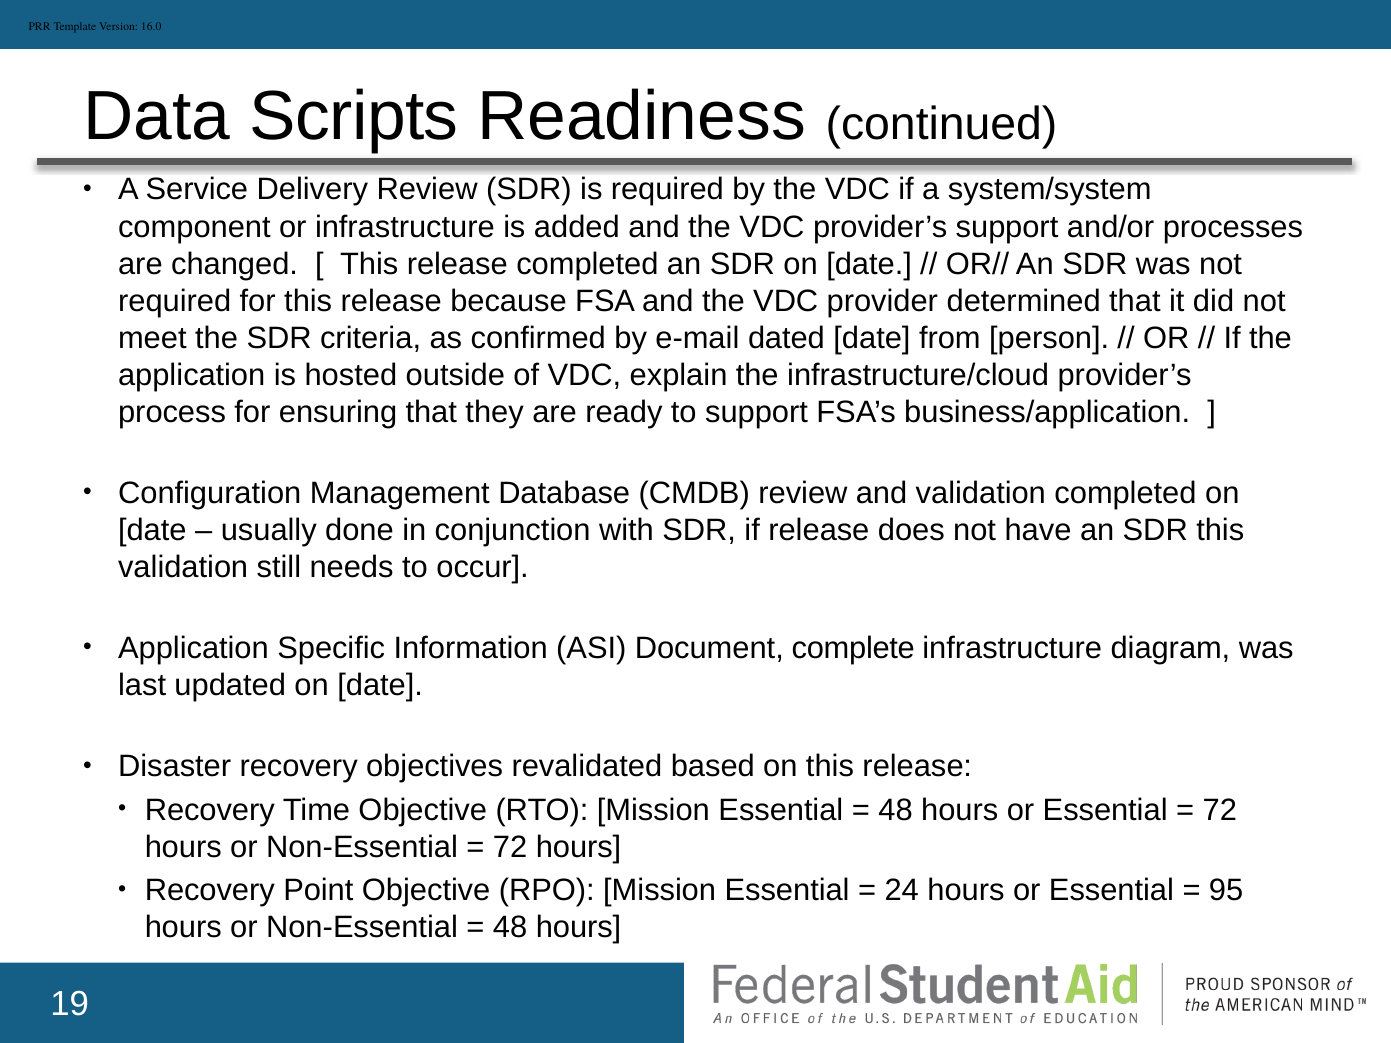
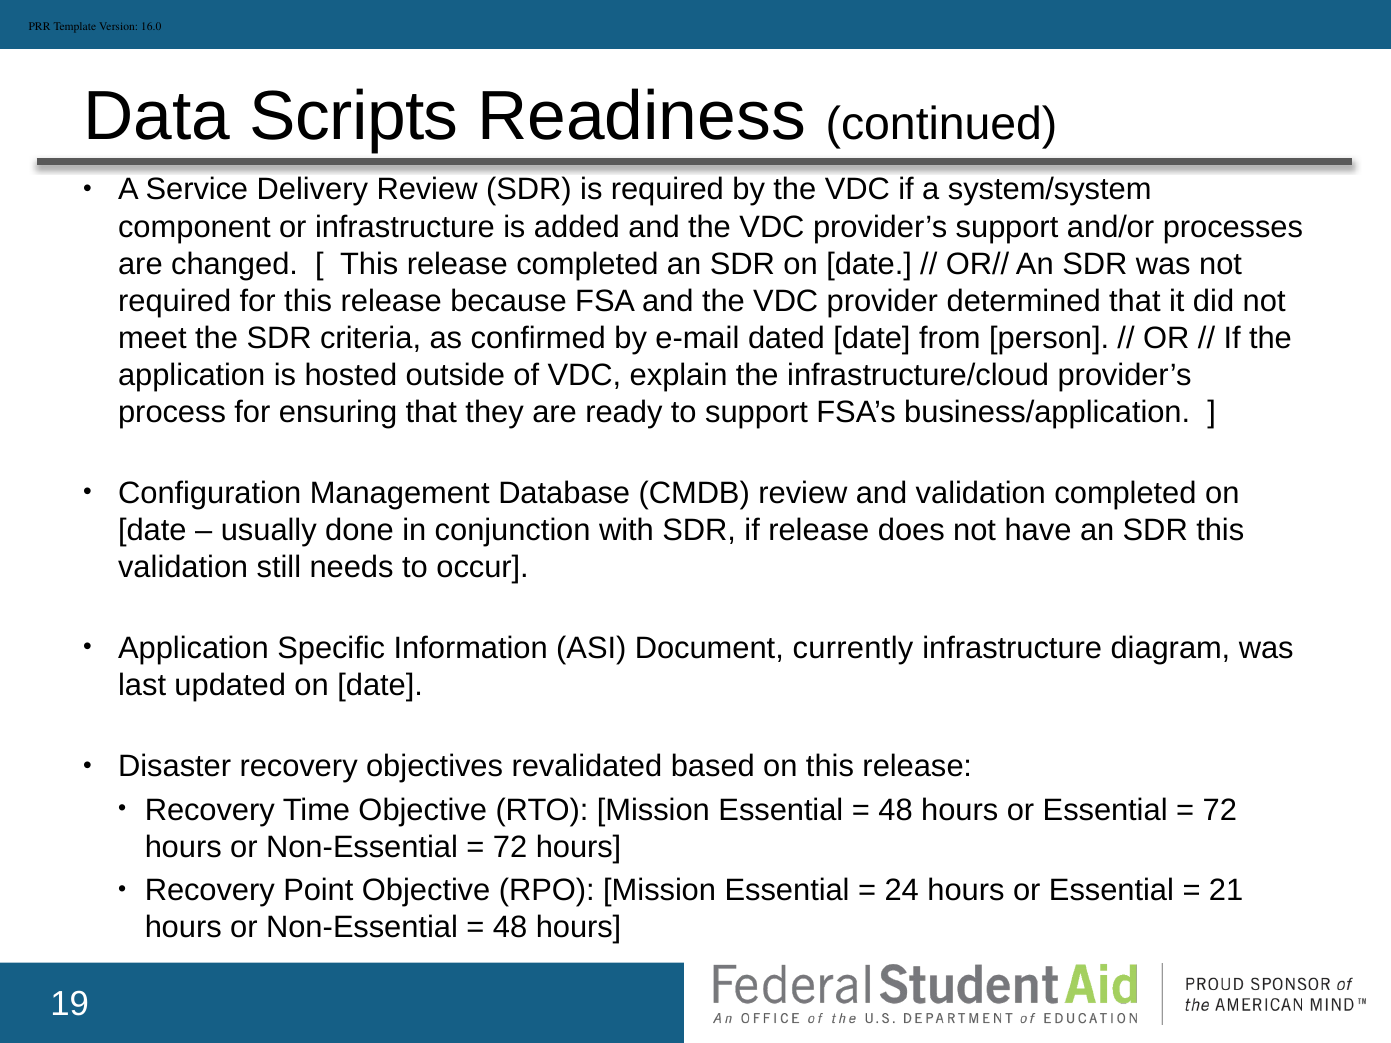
complete: complete -> currently
95: 95 -> 21
